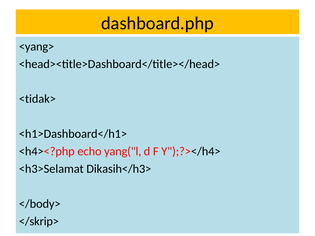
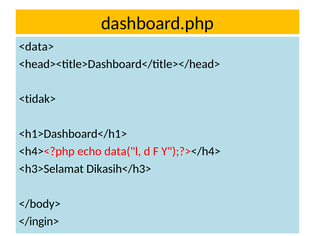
<yang>: <yang> -> <data>
yang("l: yang("l -> data("l
</skrip>: </skrip> -> </ingin>
